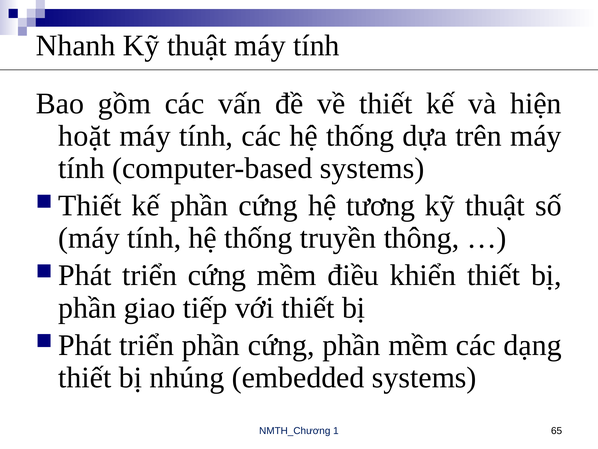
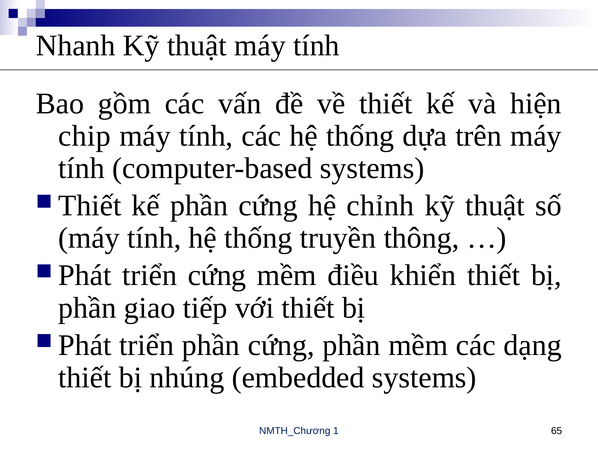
hoặt: hoặt -> chip
tương: tương -> chỉnh
